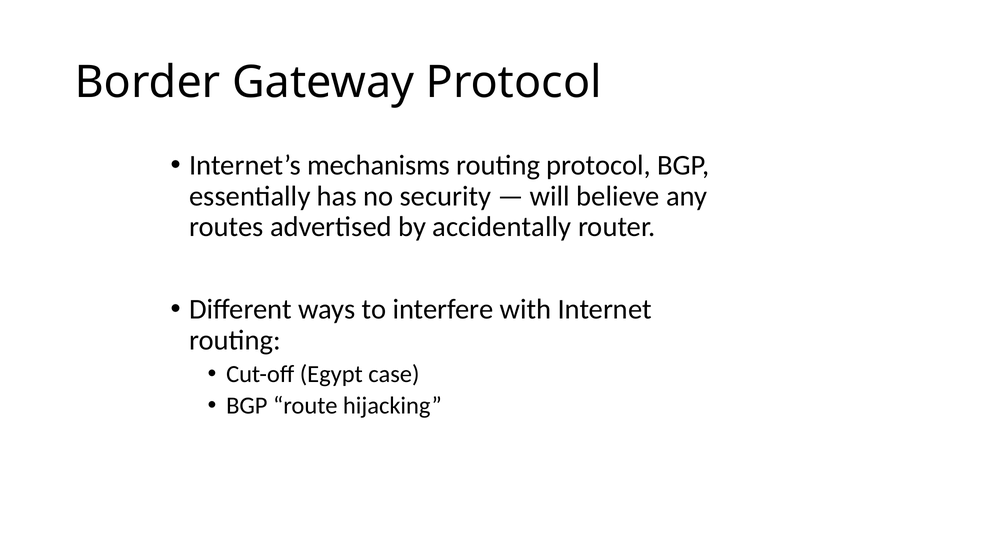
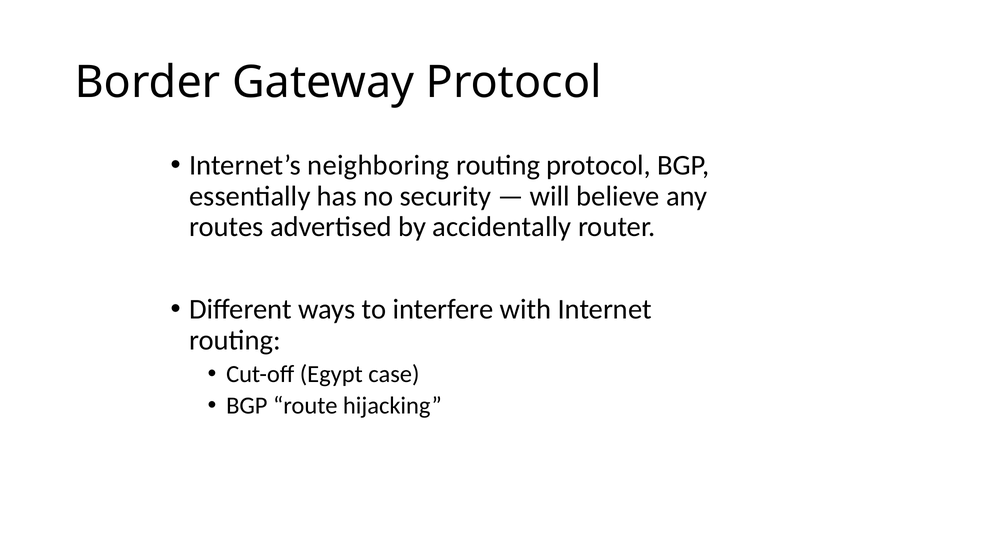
mechanisms: mechanisms -> neighboring
